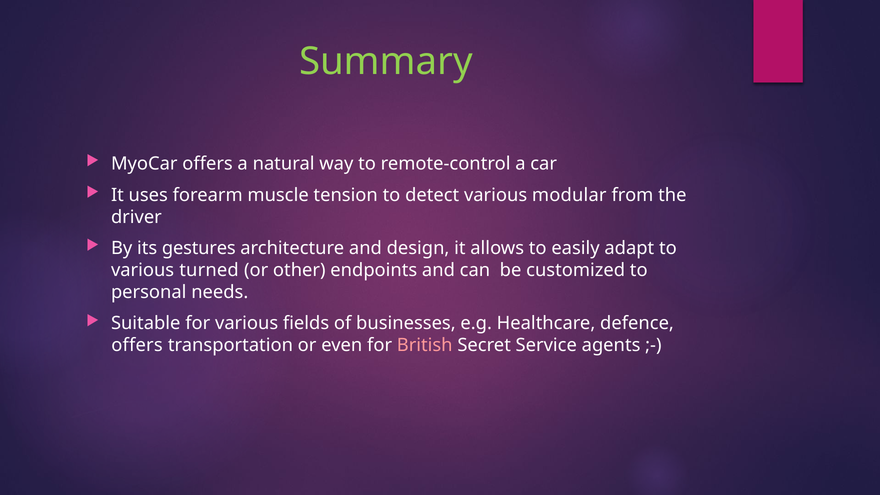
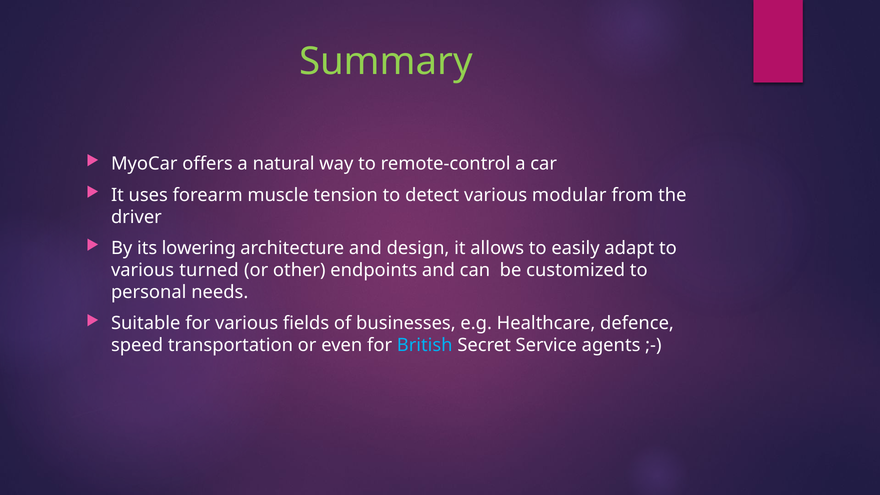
gestures: gestures -> lowering
offers at (137, 345): offers -> speed
British colour: pink -> light blue
